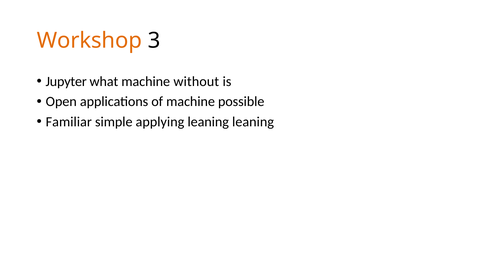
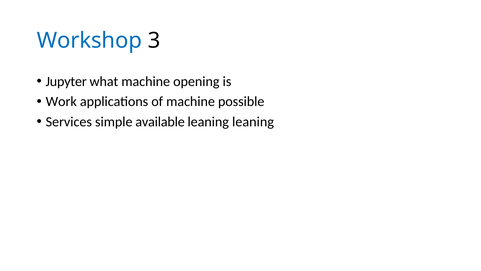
Workshop colour: orange -> blue
without: without -> opening
Open: Open -> Work
Familiar: Familiar -> Services
applying: applying -> available
